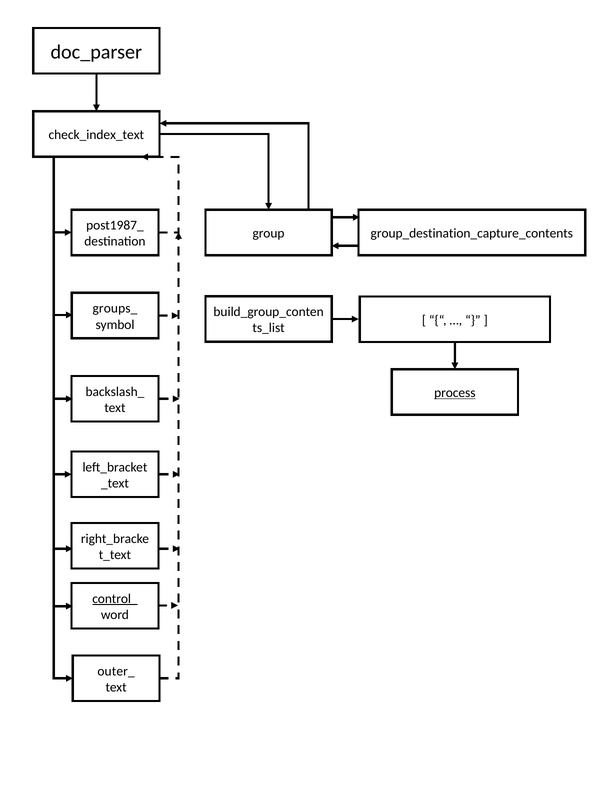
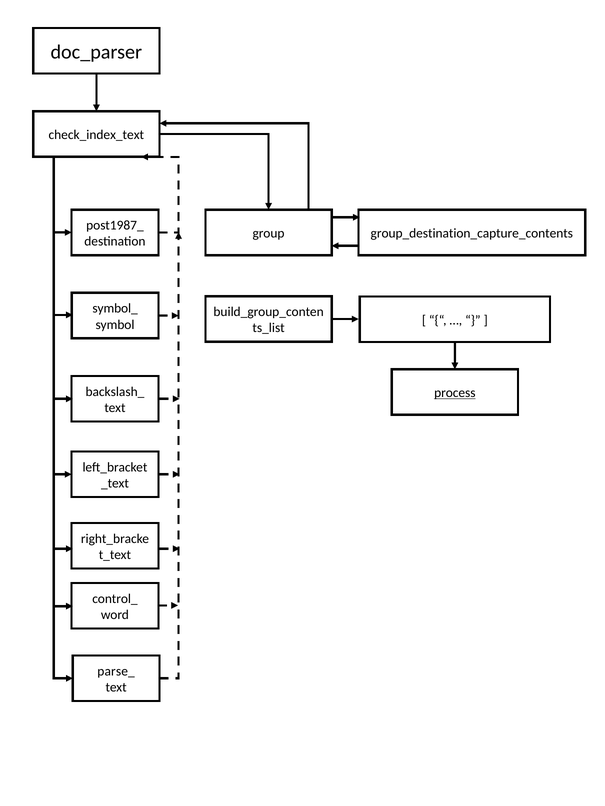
groups_: groups_ -> symbol_
control_ underline: present -> none
outer_: outer_ -> parse_
